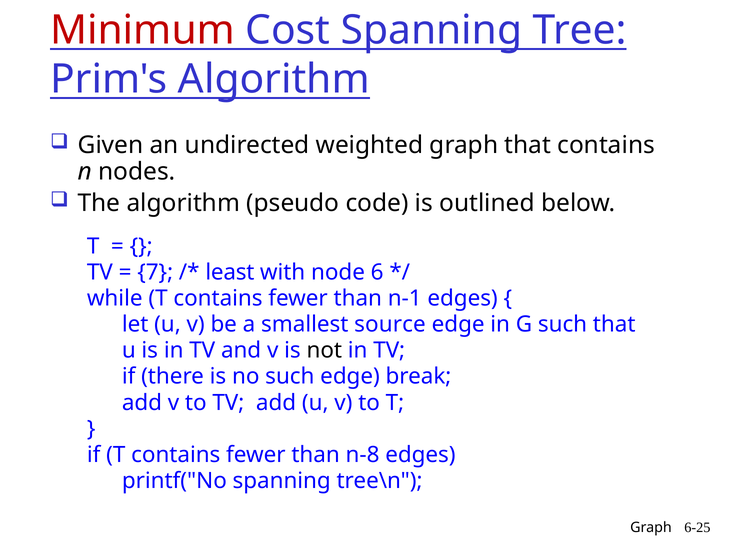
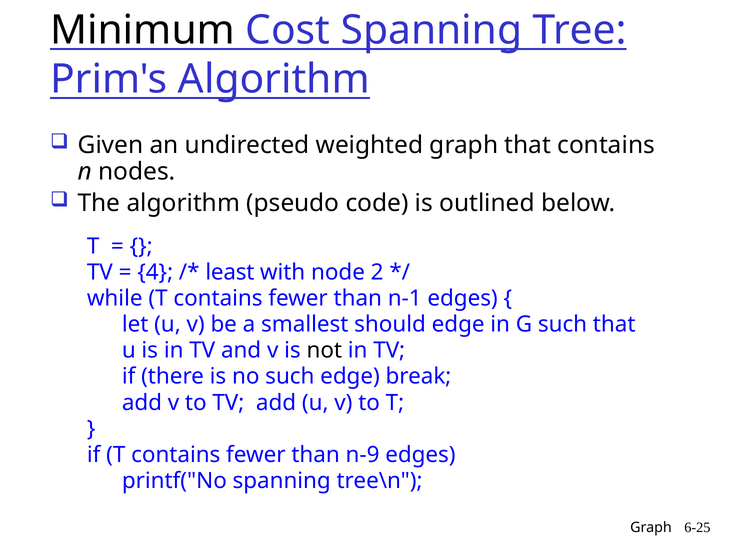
Minimum colour: red -> black
7: 7 -> 4
6: 6 -> 2
source: source -> should
n-8: n-8 -> n-9
